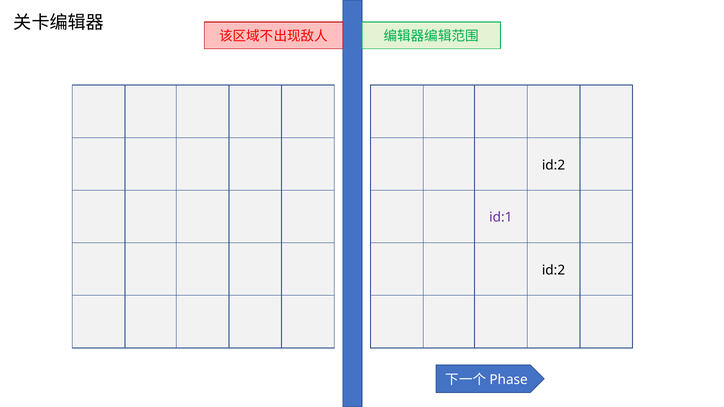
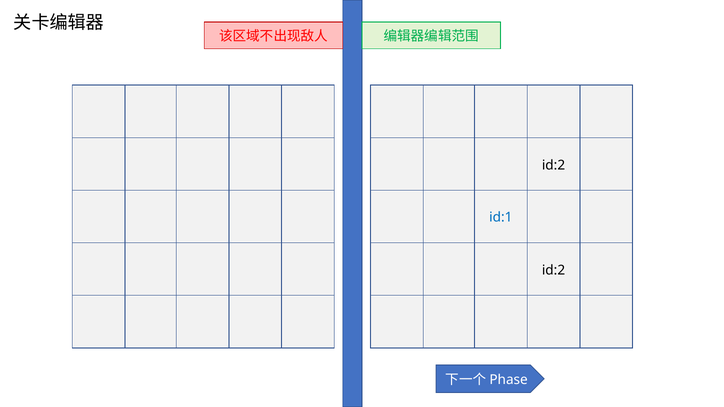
id:1 colour: purple -> blue
